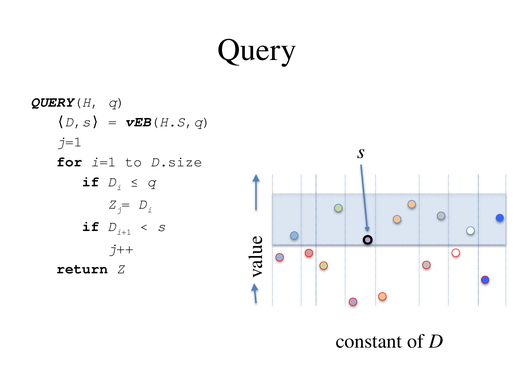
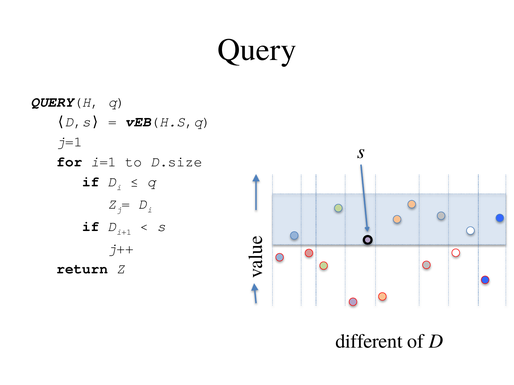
constant: constant -> different
